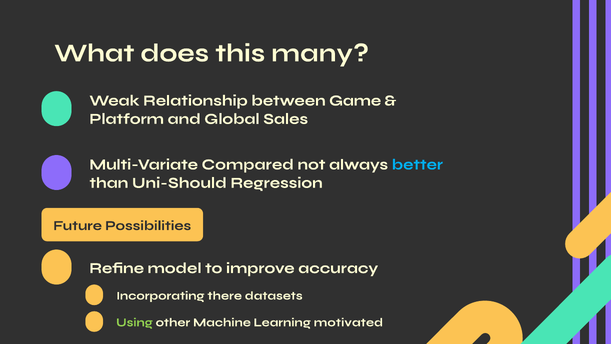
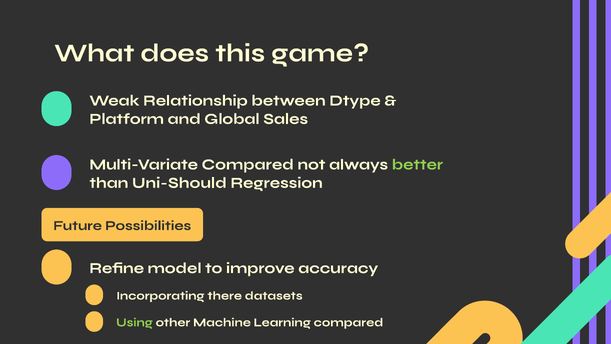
many: many -> game
Game: Game -> Dtype
better colour: light blue -> light green
Learning motivated: motivated -> compared
